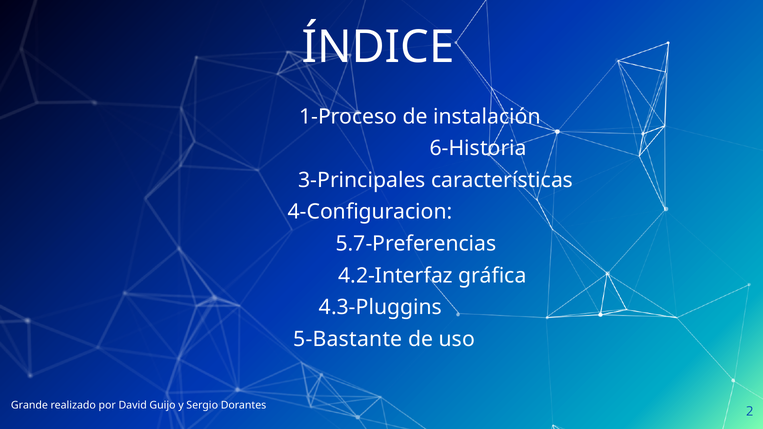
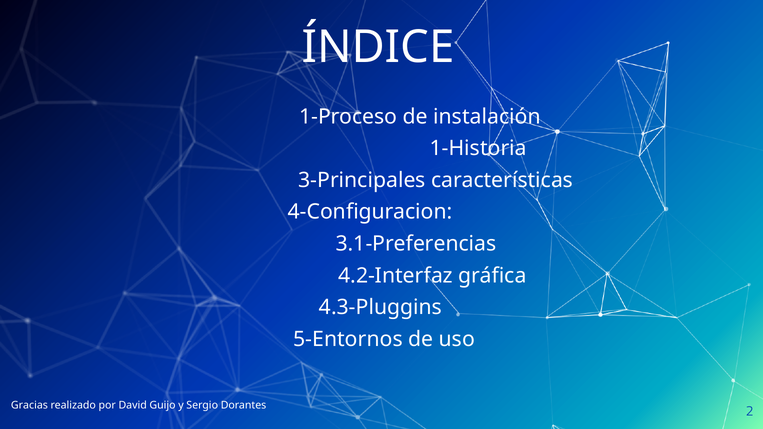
6-Historia: 6-Historia -> 1-Historia
5.7-Preferencias: 5.7-Preferencias -> 3.1-Preferencias
5-Bastante: 5-Bastante -> 5-Entornos
Grande: Grande -> Gracias
